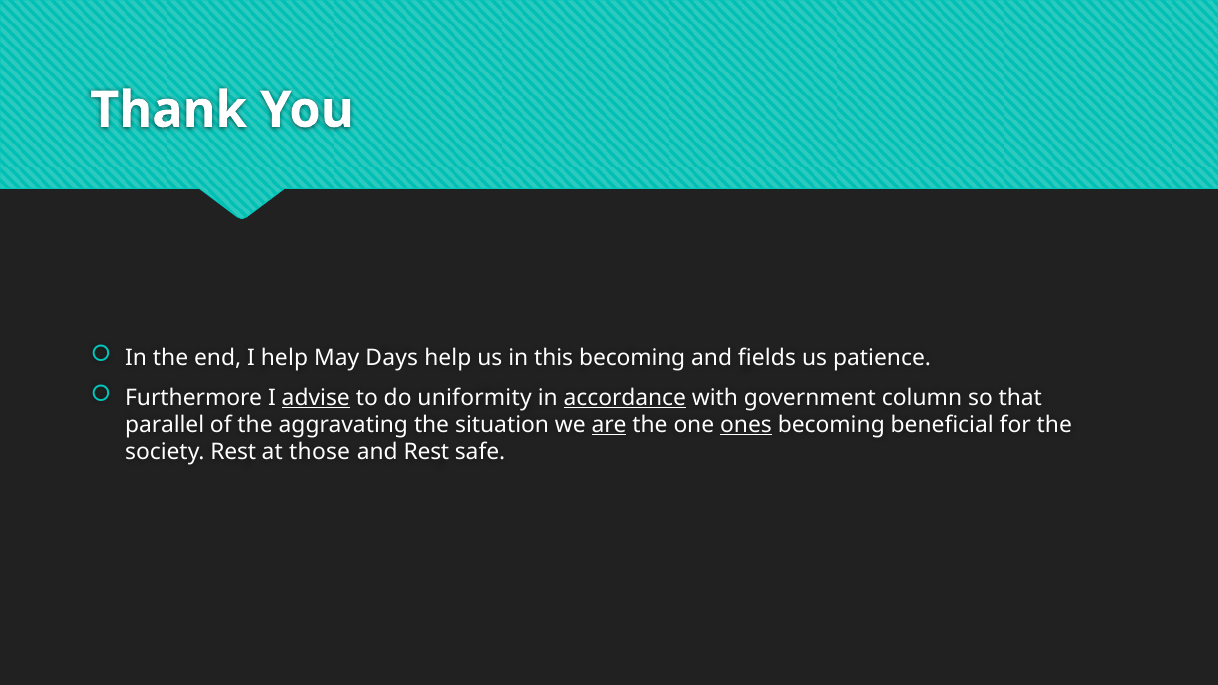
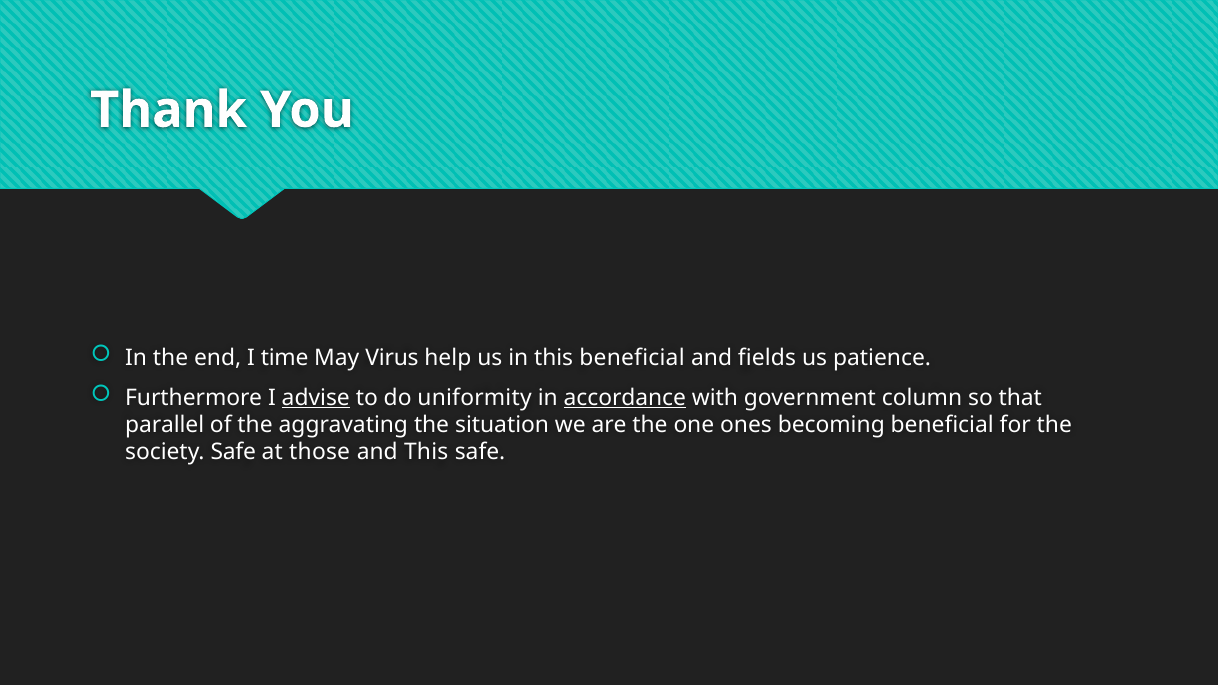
I help: help -> time
Days: Days -> Virus
this becoming: becoming -> beneficial
are underline: present -> none
ones underline: present -> none
society Rest: Rest -> Safe
and Rest: Rest -> This
